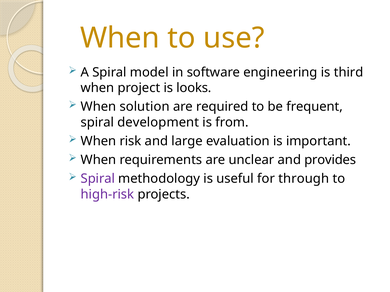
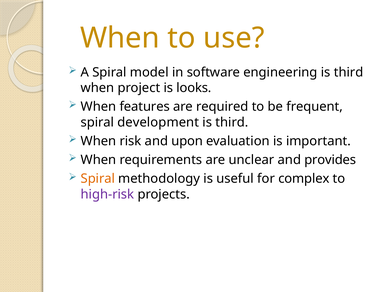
solution: solution -> features
from at (232, 122): from -> third
large: large -> upon
Spiral at (98, 179) colour: purple -> orange
through: through -> complex
